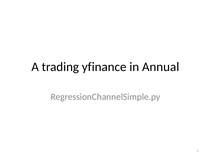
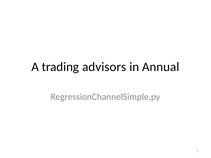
yfinance: yfinance -> advisors
